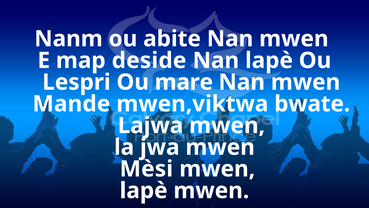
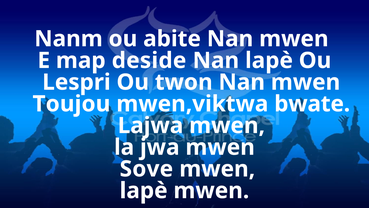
mare: mare -> twon
Mande: Mande -> Toujou
Mèsi: Mèsi -> Sove
